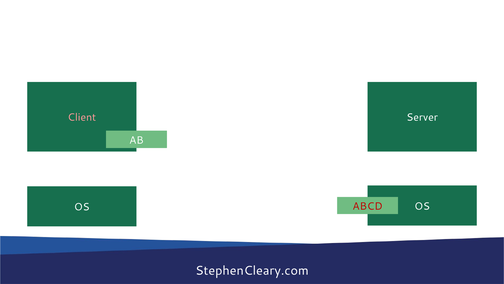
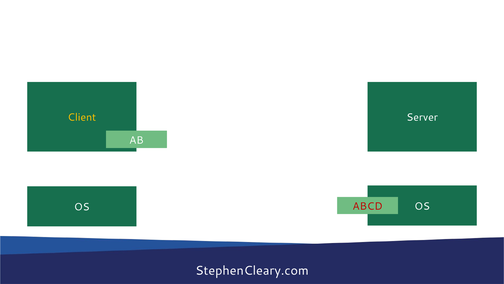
Client colour: pink -> yellow
